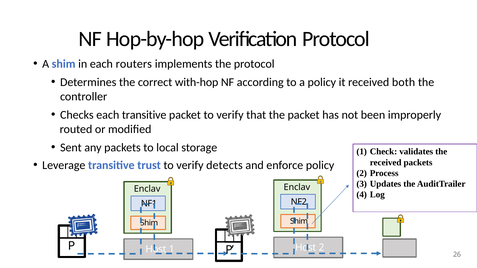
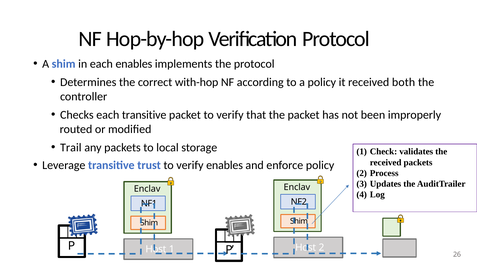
each routers: routers -> enables
Sent: Sent -> Trail
verify detects: detects -> enables
